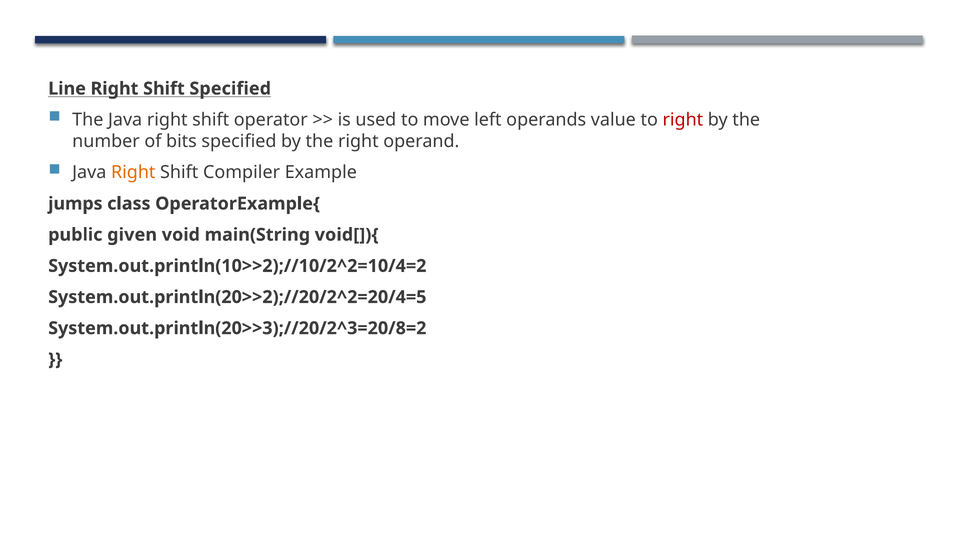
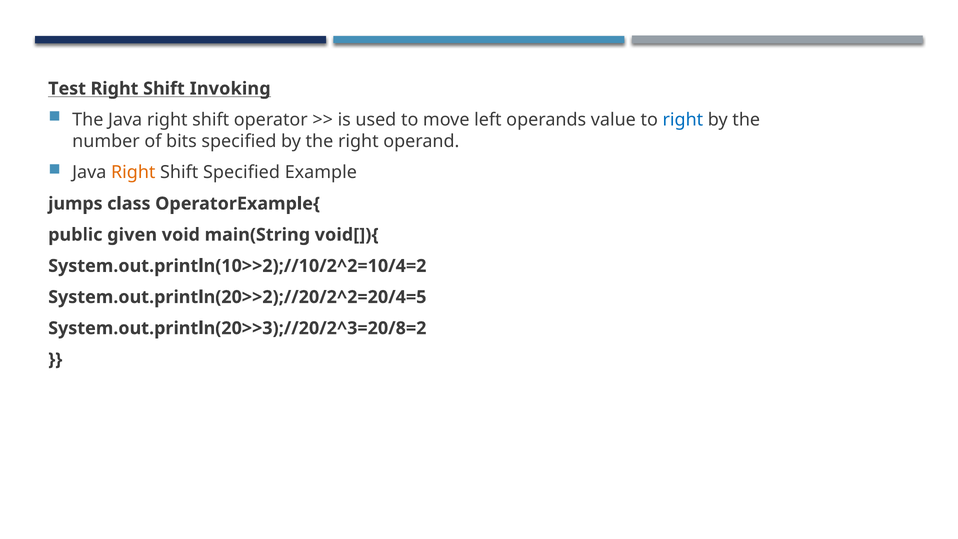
Line: Line -> Test
Shift Specified: Specified -> Invoking
right at (683, 120) colour: red -> blue
Shift Compiler: Compiler -> Specified
